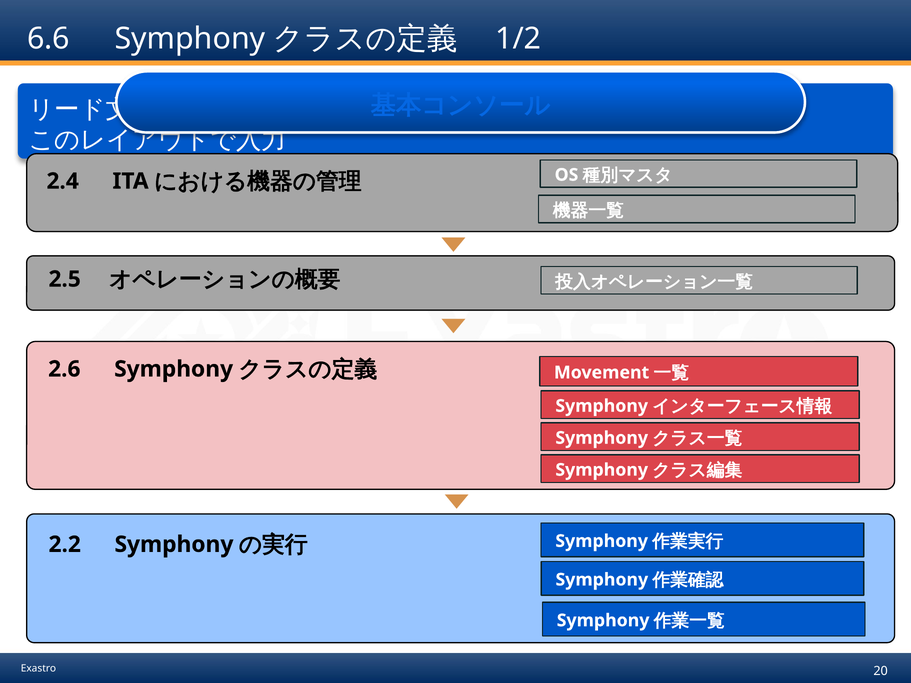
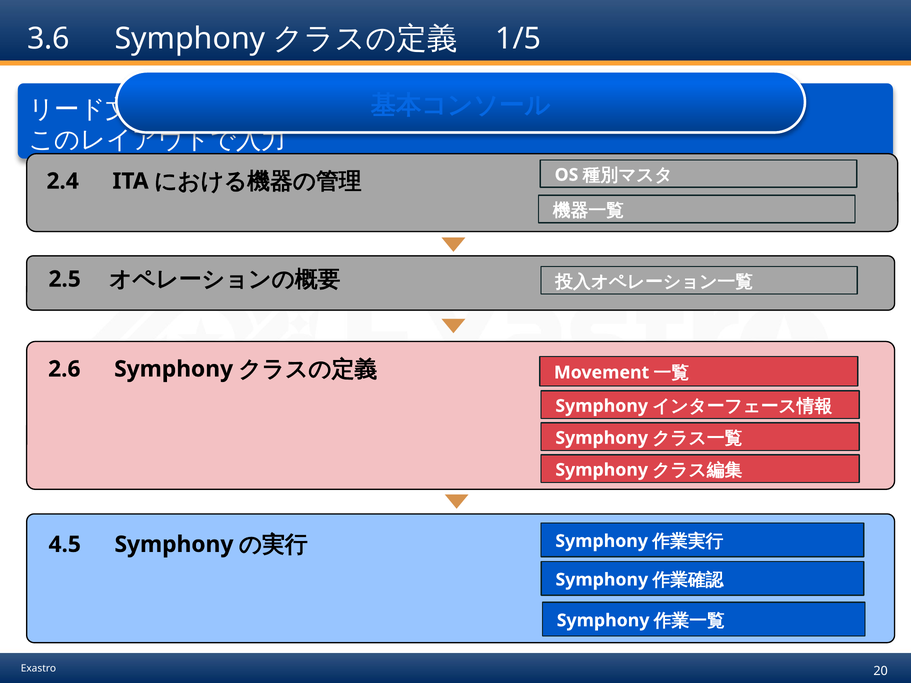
6.6: 6.6 -> 3.6
1/2: 1/2 -> 1/5
2.2: 2.2 -> 4.5
